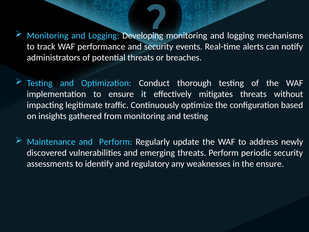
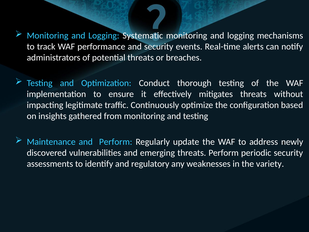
Developing: Developing -> Systematic
the ensure: ensure -> variety
